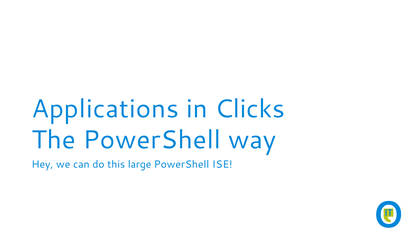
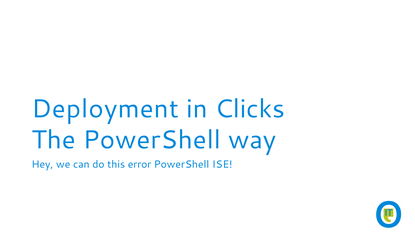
Applications: Applications -> Deployment
large: large -> error
